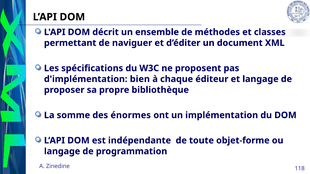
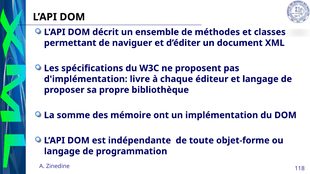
bien: bien -> livre
énormes: énormes -> mémoire
